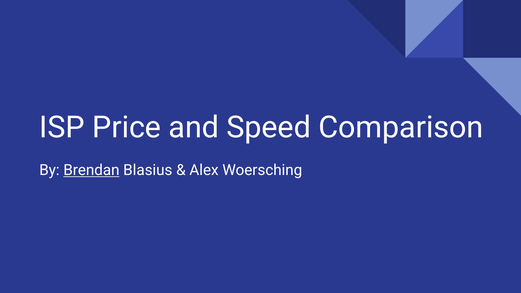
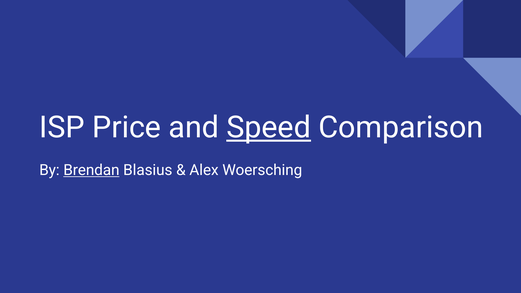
Speed underline: none -> present
